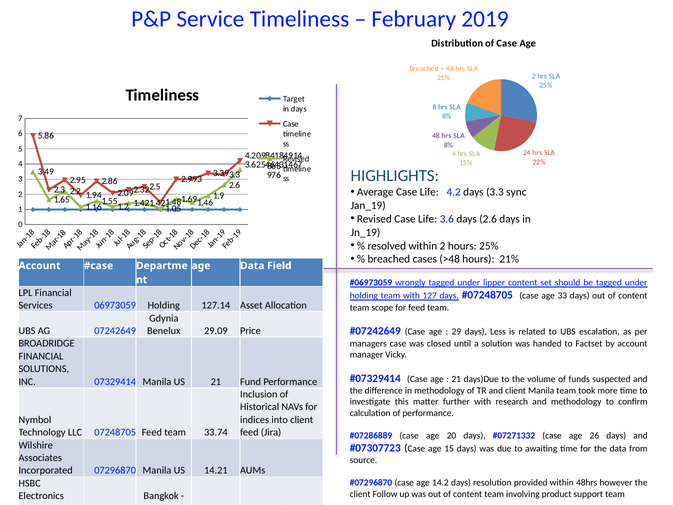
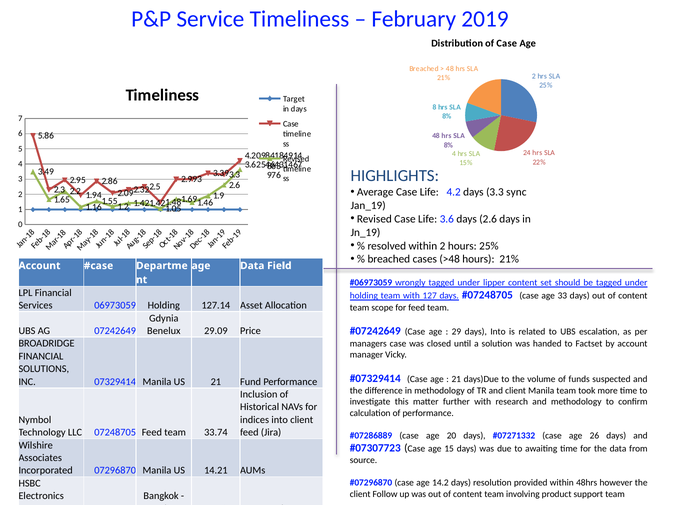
days Less: Less -> Into
